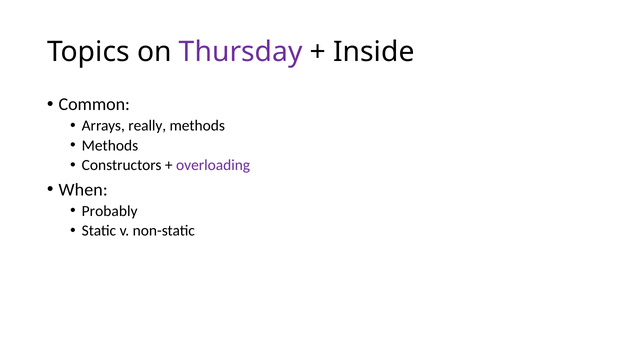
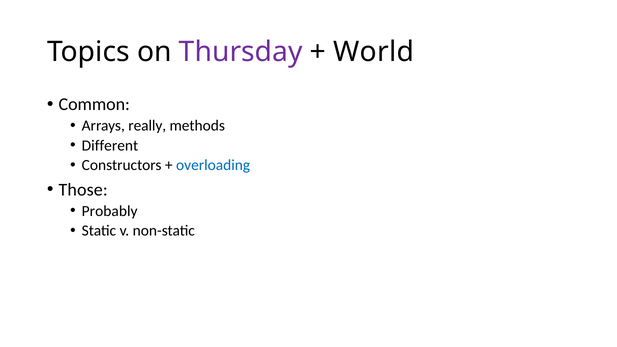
Inside: Inside -> World
Methods at (110, 145): Methods -> Different
overloading colour: purple -> blue
When: When -> Those
